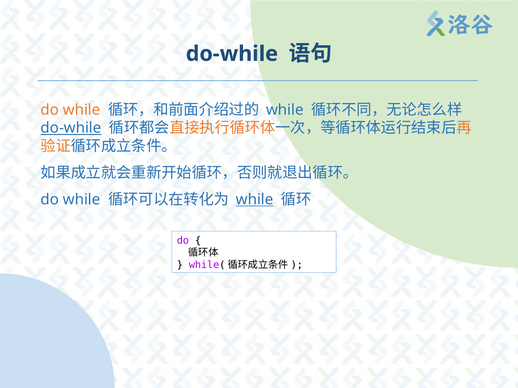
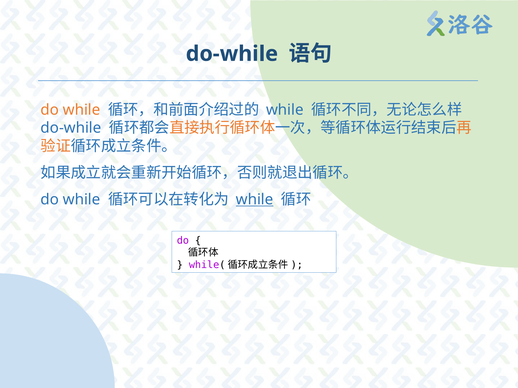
do-while at (71, 128) underline: present -> none
